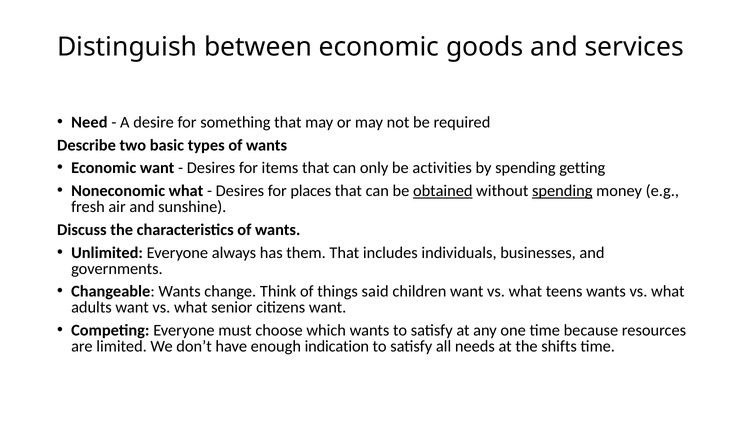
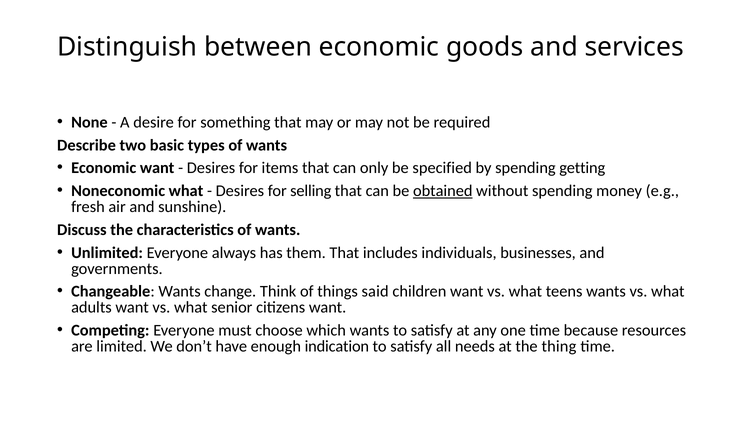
Need: Need -> None
activities: activities -> specified
places: places -> selling
spending at (562, 191) underline: present -> none
shifts: shifts -> thing
